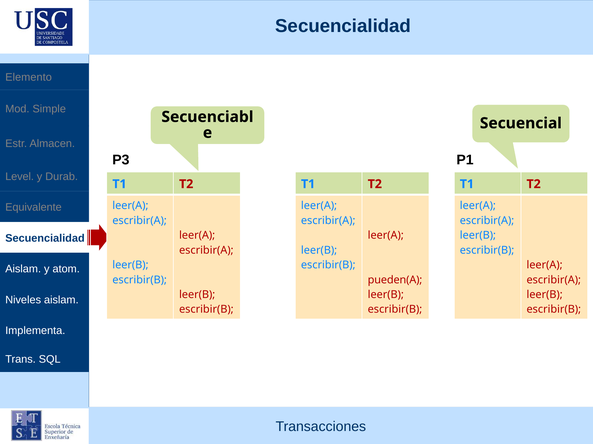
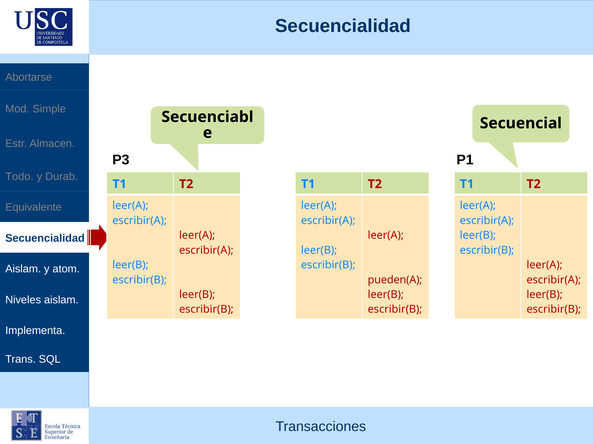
Elemento: Elemento -> Abortarse
Level: Level -> Todo
